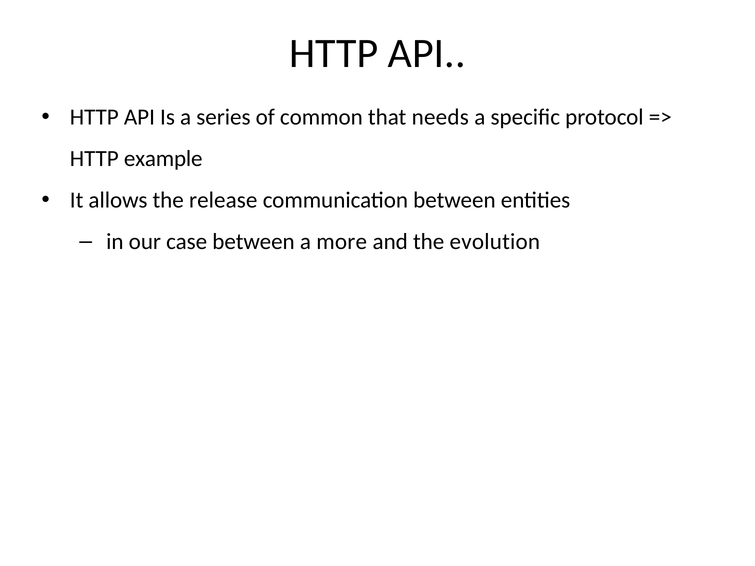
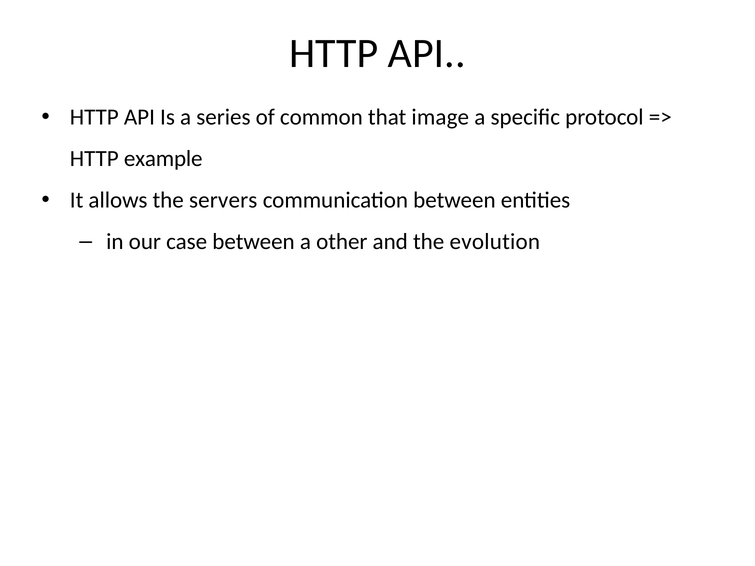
needs: needs -> image
release: release -> servers
more: more -> other
